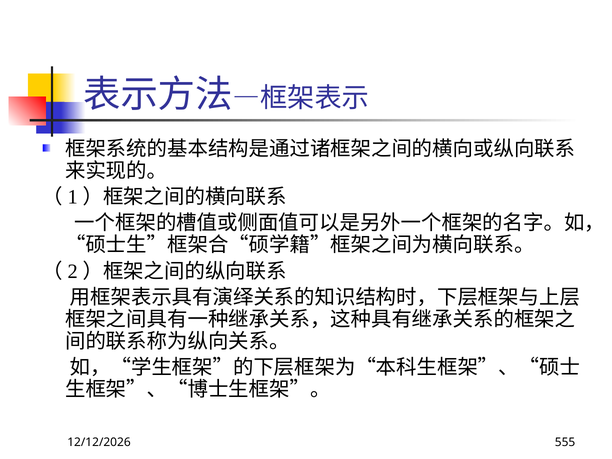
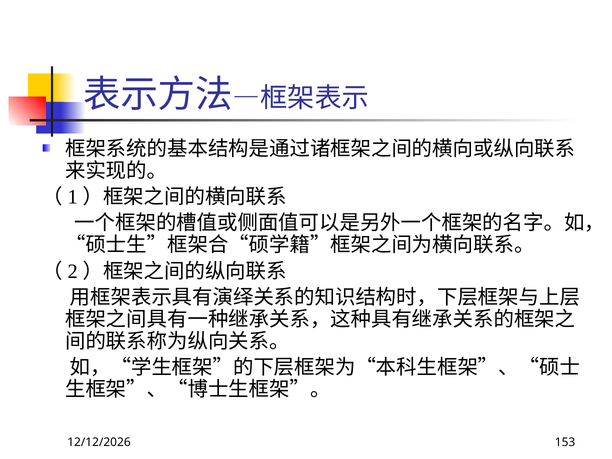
555: 555 -> 153
